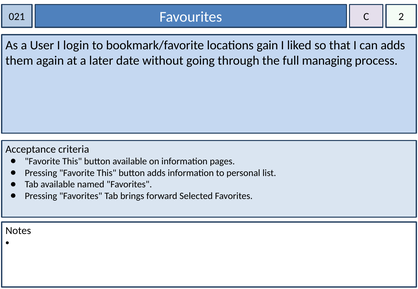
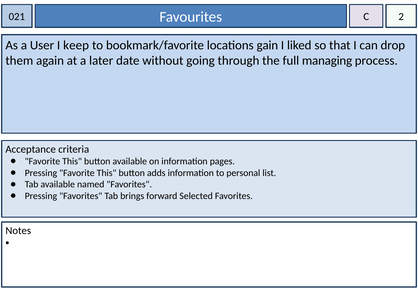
login: login -> keep
can adds: adds -> drop
